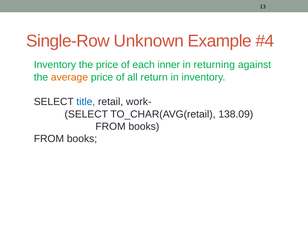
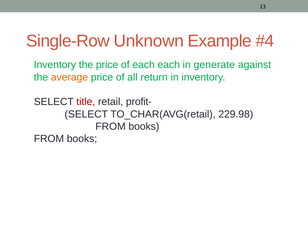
each inner: inner -> each
returning: returning -> generate
title colour: blue -> red
work-: work- -> profit-
138.09: 138.09 -> 229.98
